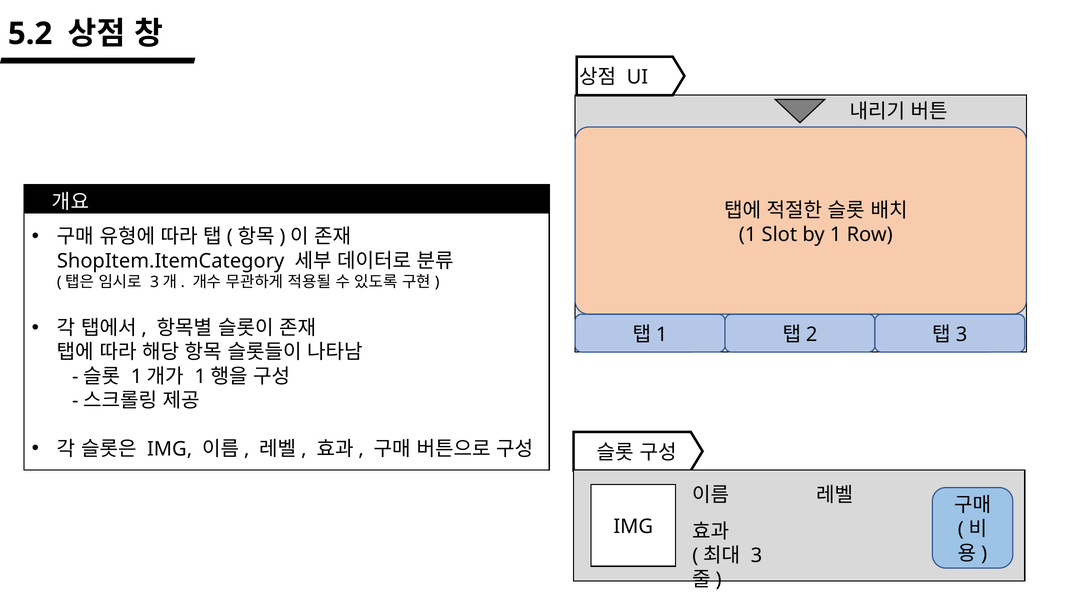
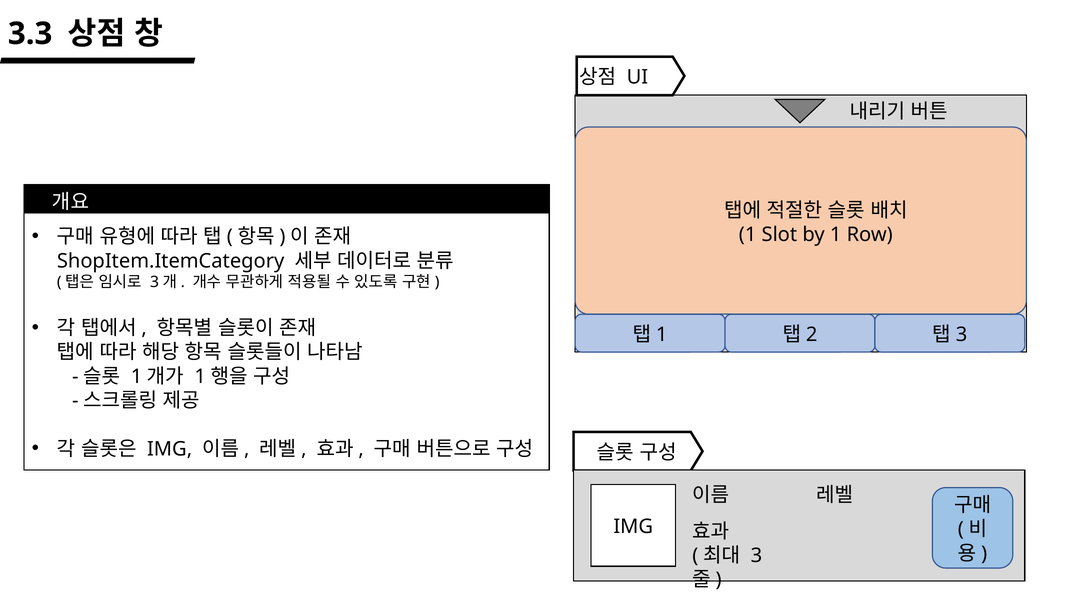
5.2: 5.2 -> 3.3
